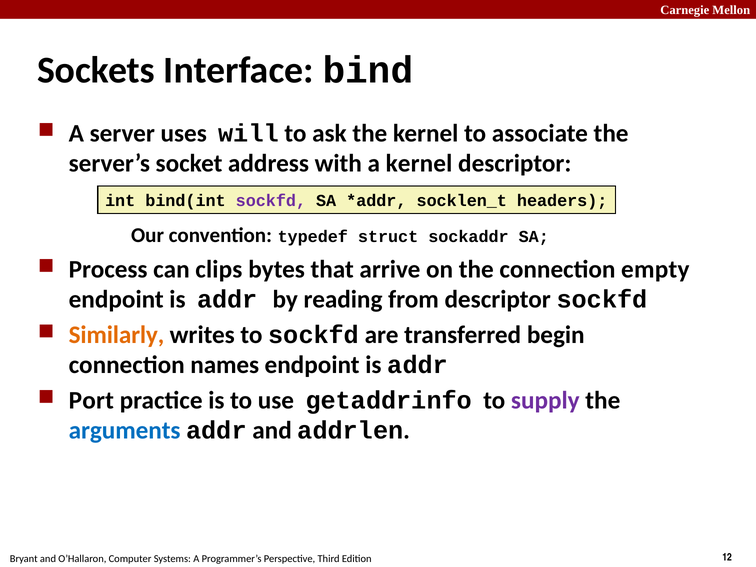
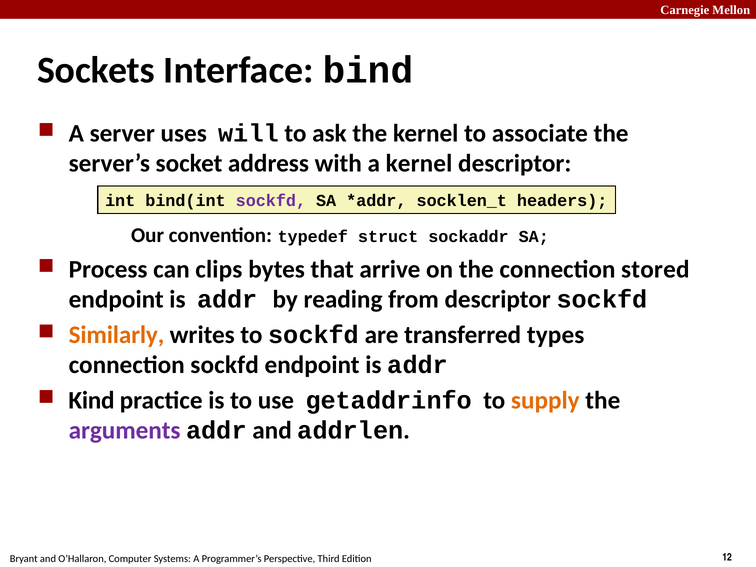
empty: empty -> stored
begin: begin -> types
connection names: names -> sockfd
Port: Port -> Kind
supply colour: purple -> orange
arguments colour: blue -> purple
